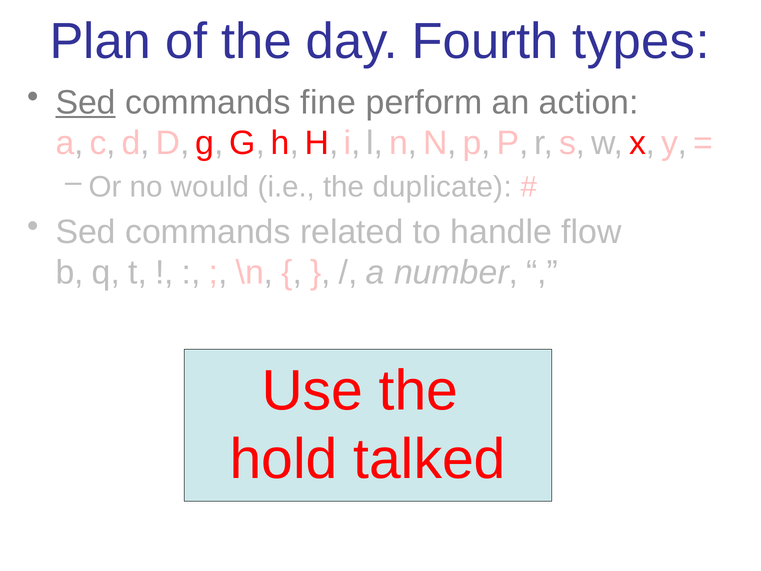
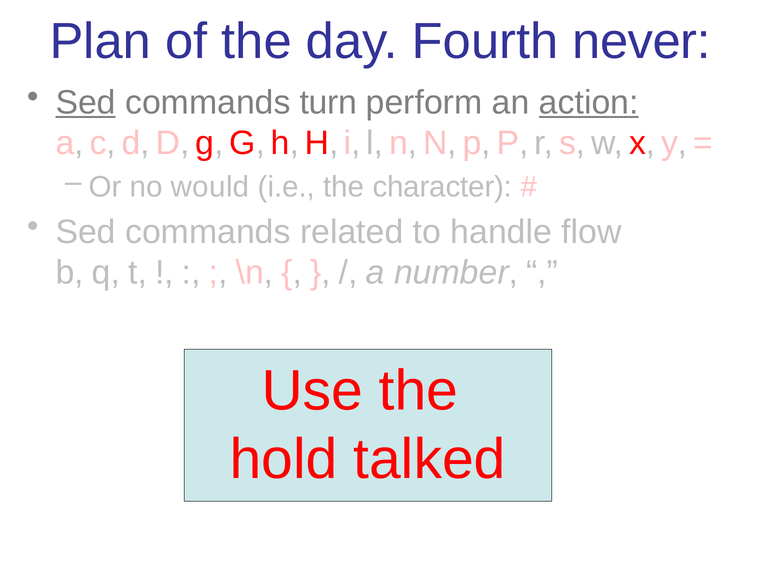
types: types -> never
fine: fine -> turn
action underline: none -> present
duplicate: duplicate -> character
